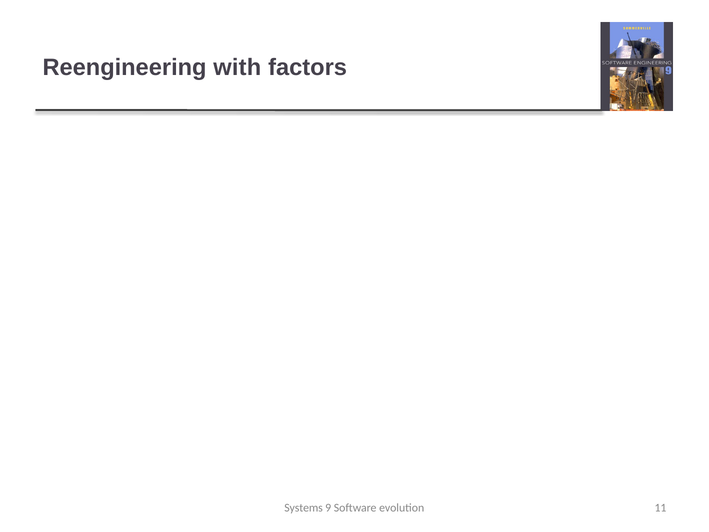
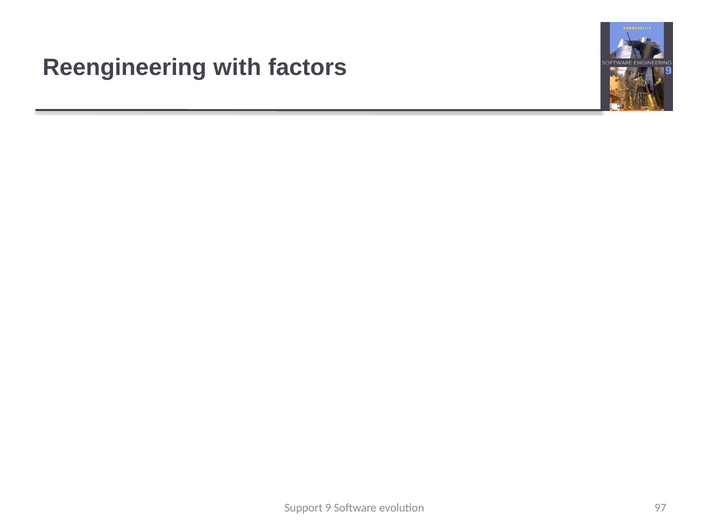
Systems at (304, 508): Systems -> Support
11: 11 -> 97
